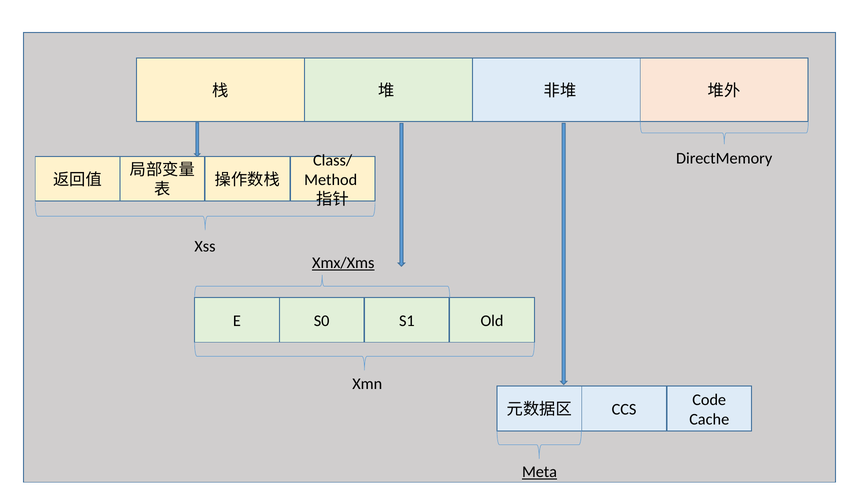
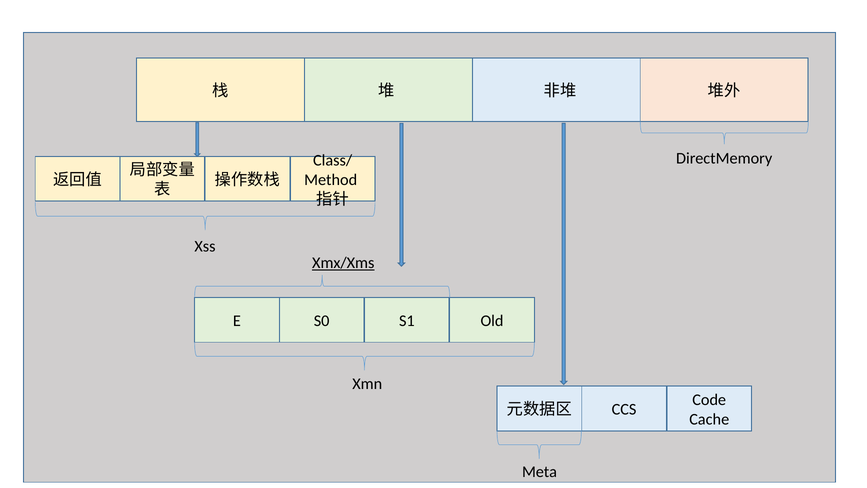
Meta underline: present -> none
